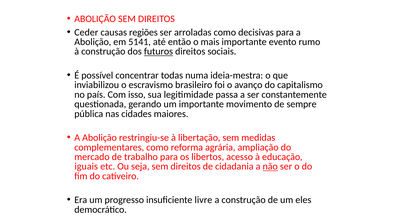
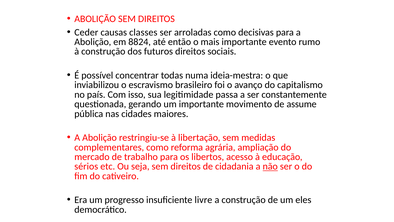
regiões: regiões -> classes
5141: 5141 -> 8824
futuros underline: present -> none
sempre: sempre -> assume
iguais: iguais -> sérios
